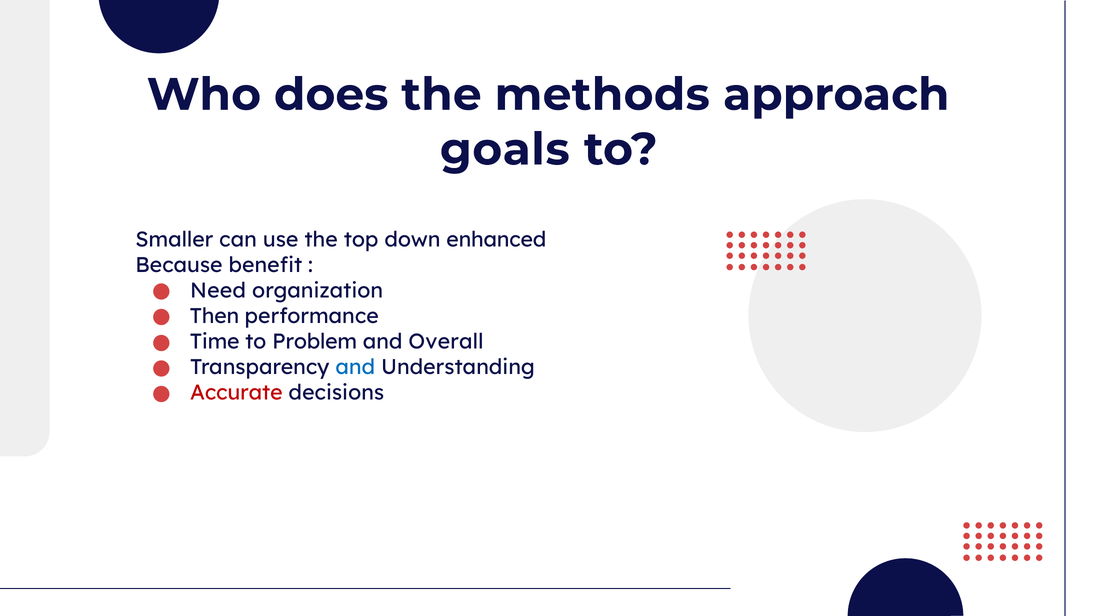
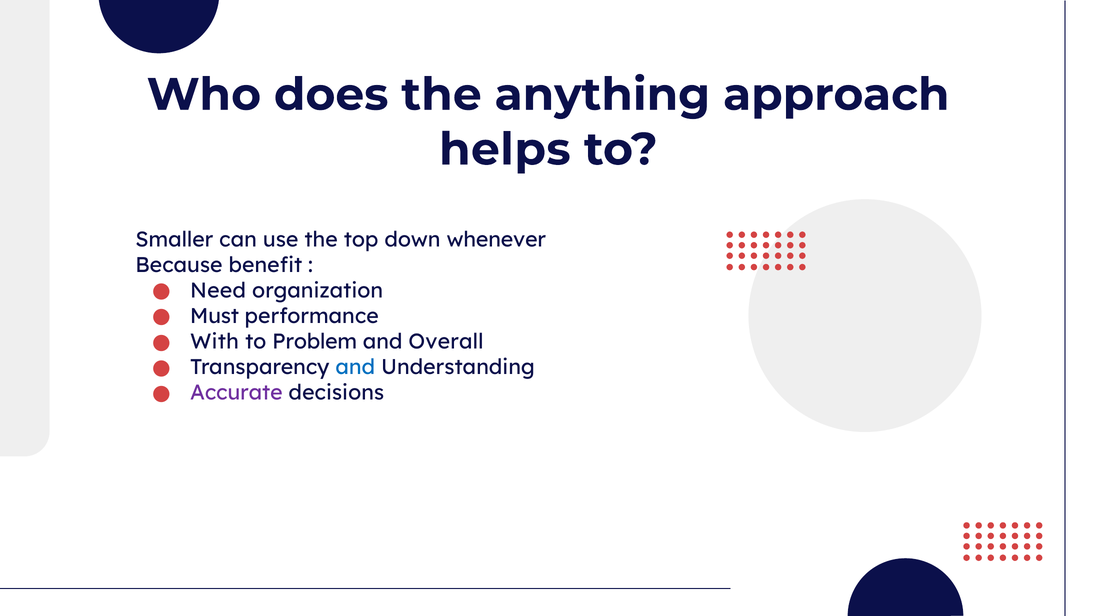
methods: methods -> anything
goals: goals -> helps
enhanced: enhanced -> whenever
Then: Then -> Must
Time: Time -> With
Accurate colour: red -> purple
